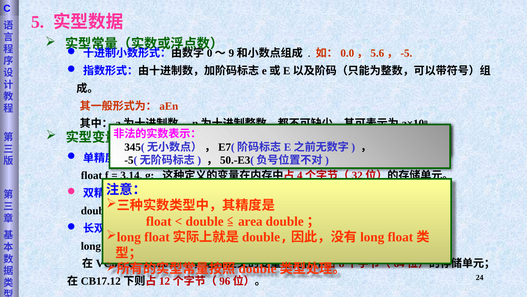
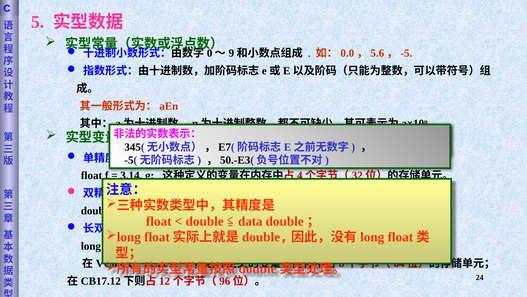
area: area -> data
